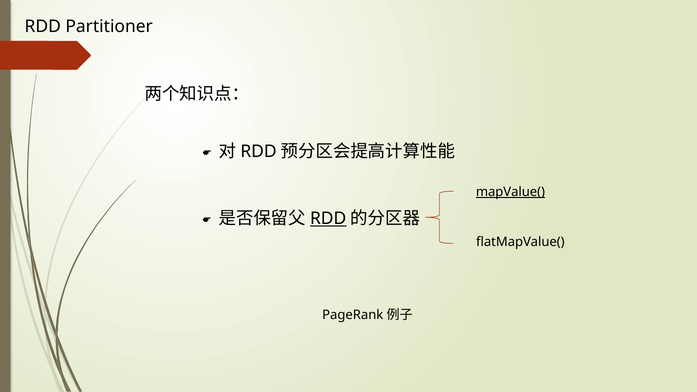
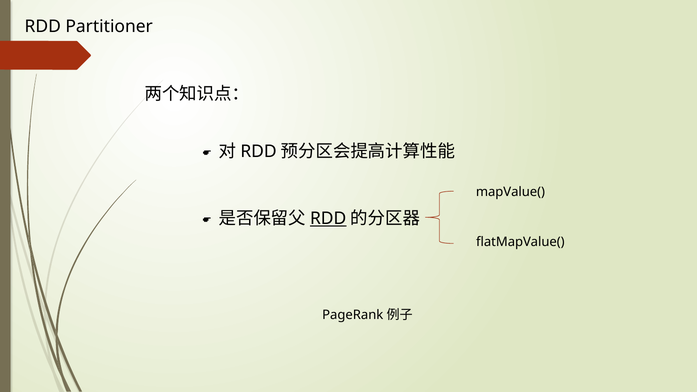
mapValue( underline: present -> none
